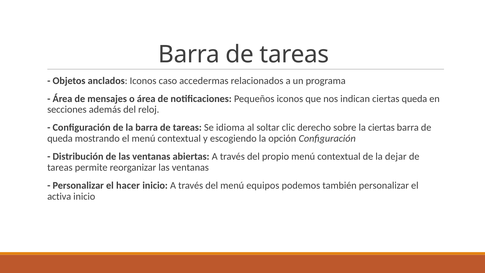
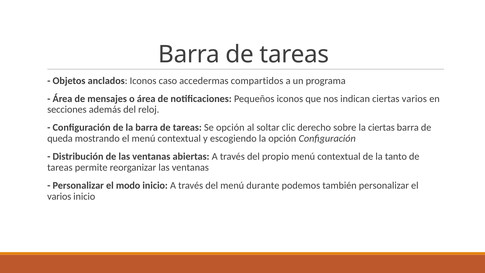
relacionados: relacionados -> compartidos
ciertas queda: queda -> varios
Se idioma: idioma -> opción
dejar: dejar -> tanto
hacer: hacer -> modo
equipos: equipos -> durante
activa at (59, 196): activa -> varios
